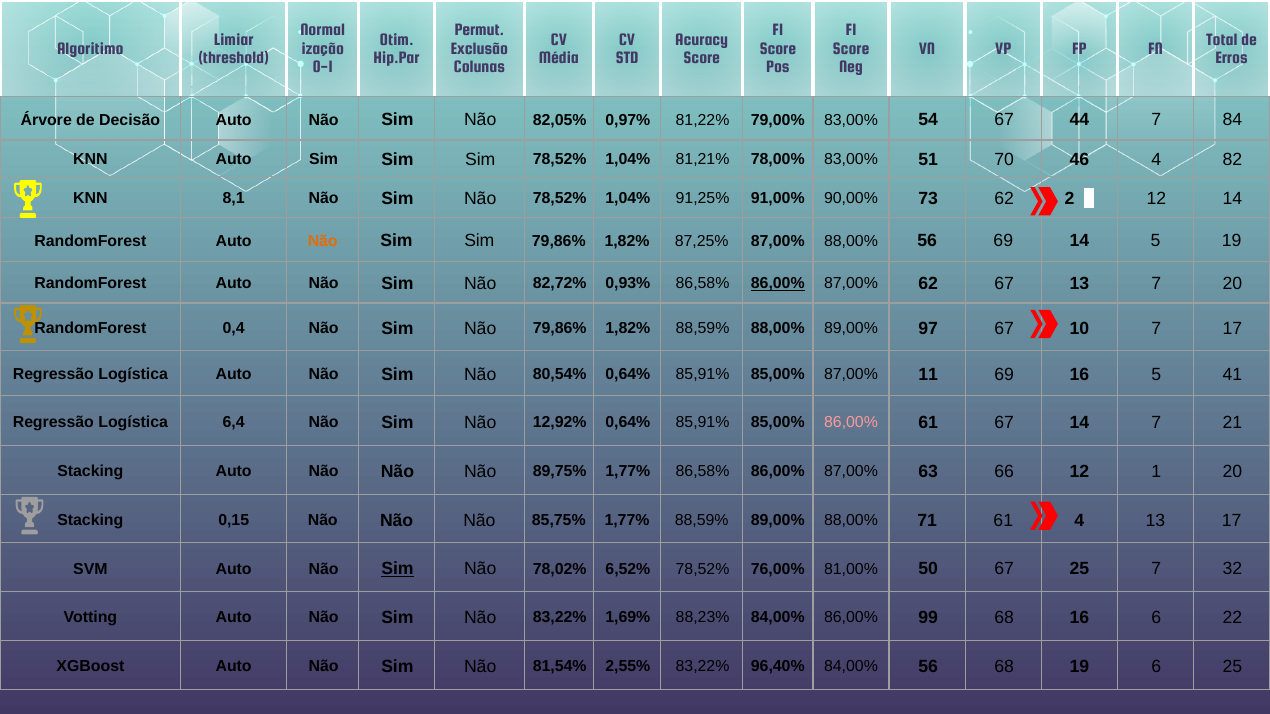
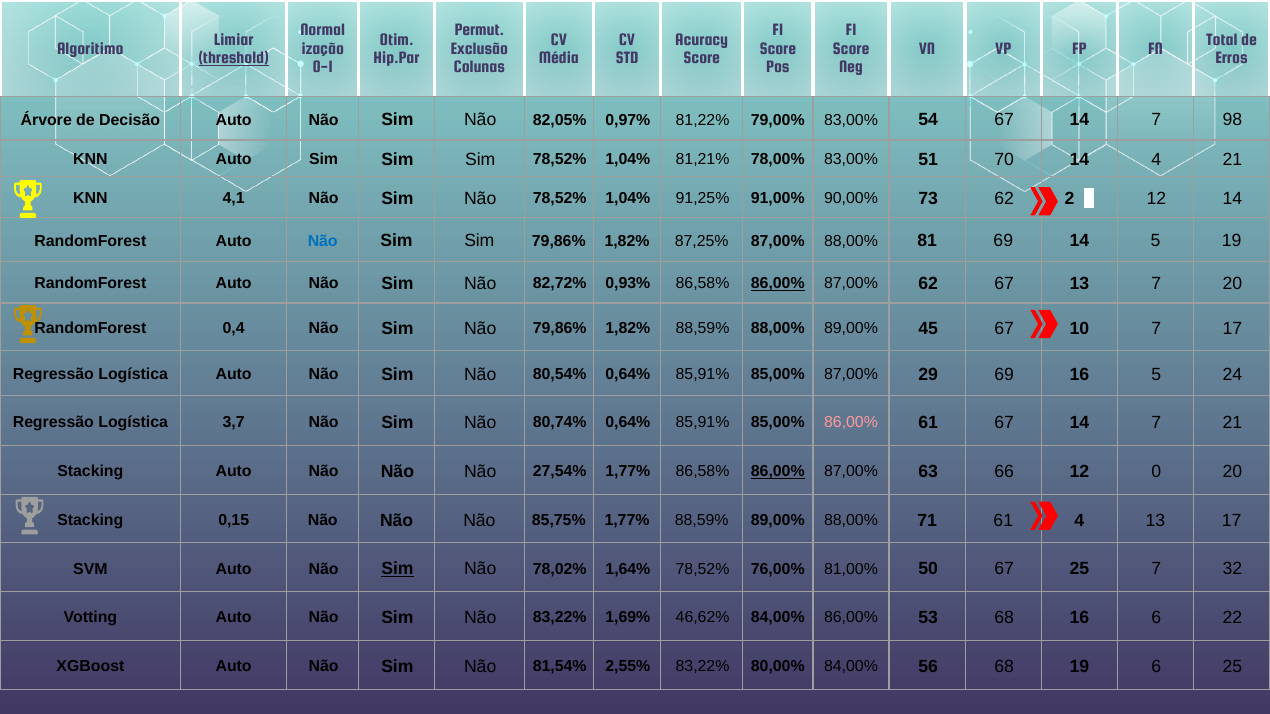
threshold underline: none -> present
54 67 44: 44 -> 14
84: 84 -> 98
70 46: 46 -> 14
4 82: 82 -> 21
8,1: 8,1 -> 4,1
Não at (323, 241) colour: orange -> blue
88,00% 56: 56 -> 81
97: 97 -> 45
11: 11 -> 29
41: 41 -> 24
6,4: 6,4 -> 3,7
12,92%: 12,92% -> 80,74%
89,75%: 89,75% -> 27,54%
86,00% at (778, 472) underline: none -> present
1: 1 -> 0
6,52%: 6,52% -> 1,64%
88,23%: 88,23% -> 46,62%
99: 99 -> 53
96,40%: 96,40% -> 80,00%
